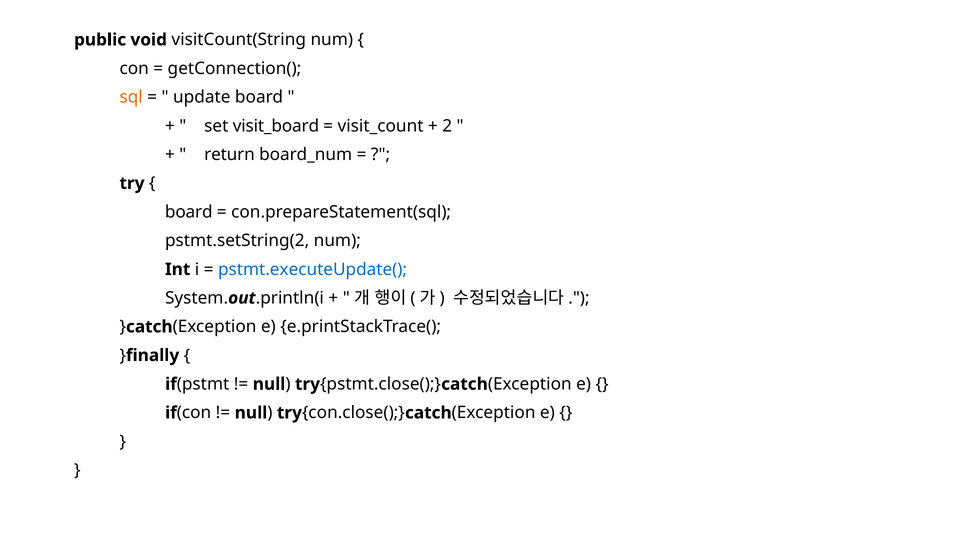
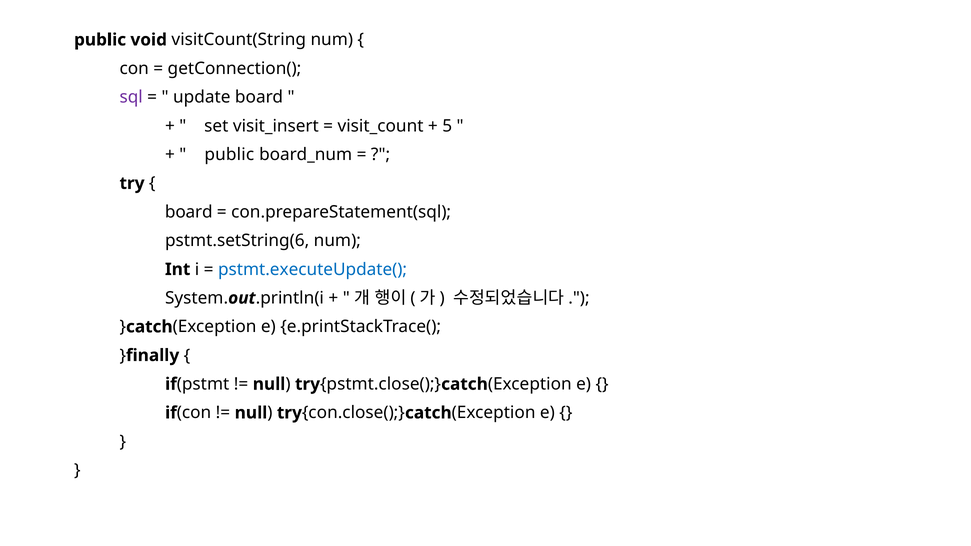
sql colour: orange -> purple
visit_board: visit_board -> visit_insert
2: 2 -> 5
return at (229, 155): return -> public
pstmt.setString(2: pstmt.setString(2 -> pstmt.setString(6
